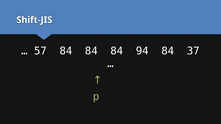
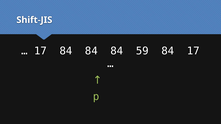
57 at (40, 51): 57 -> 17
94: 94 -> 59
84 37: 37 -> 17
